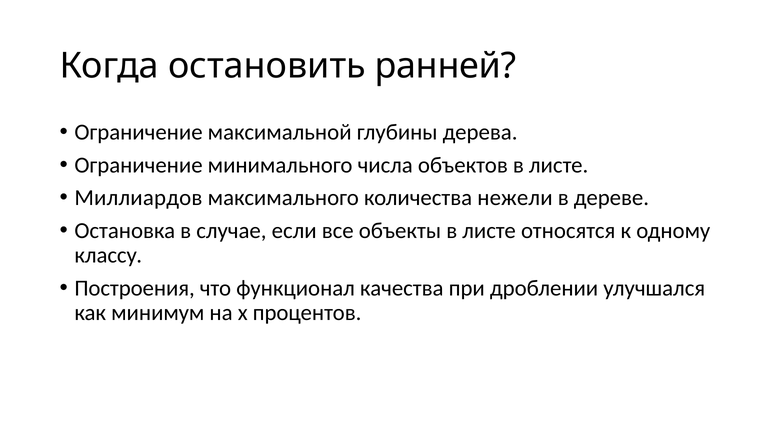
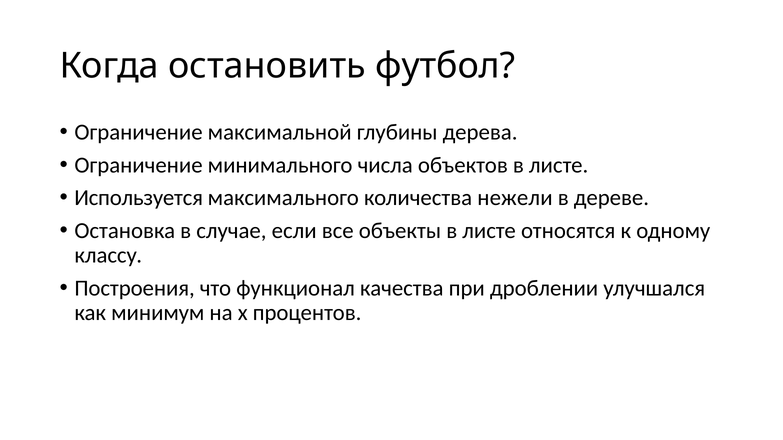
ранней: ранней -> футбол
Миллиардов: Миллиардов -> Используется
